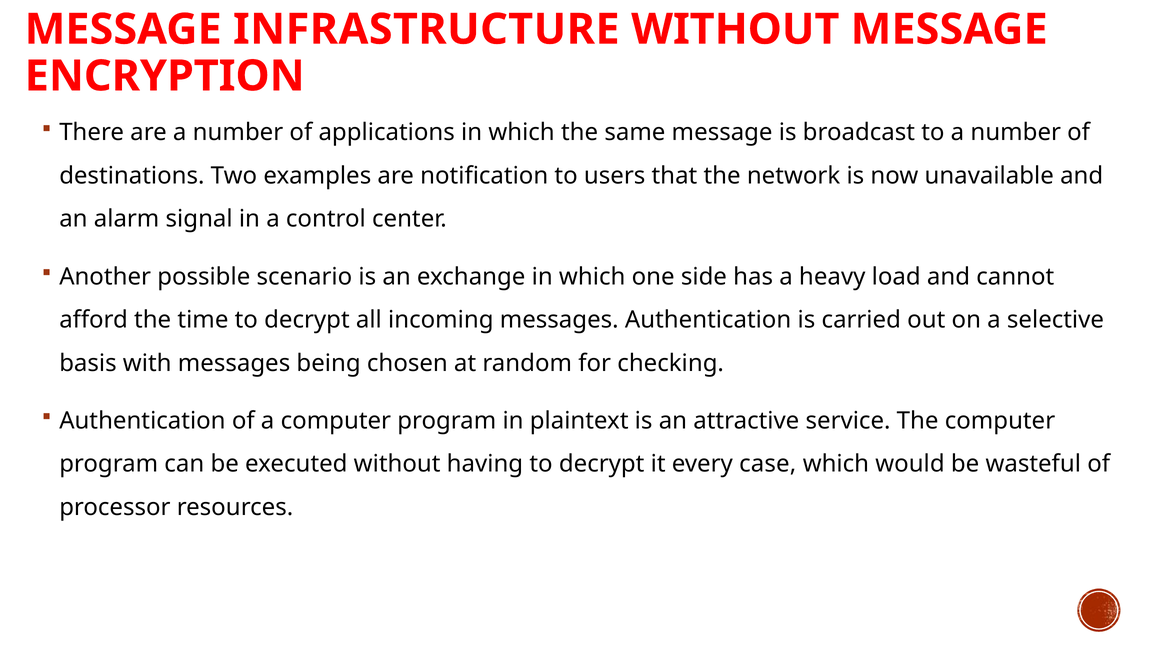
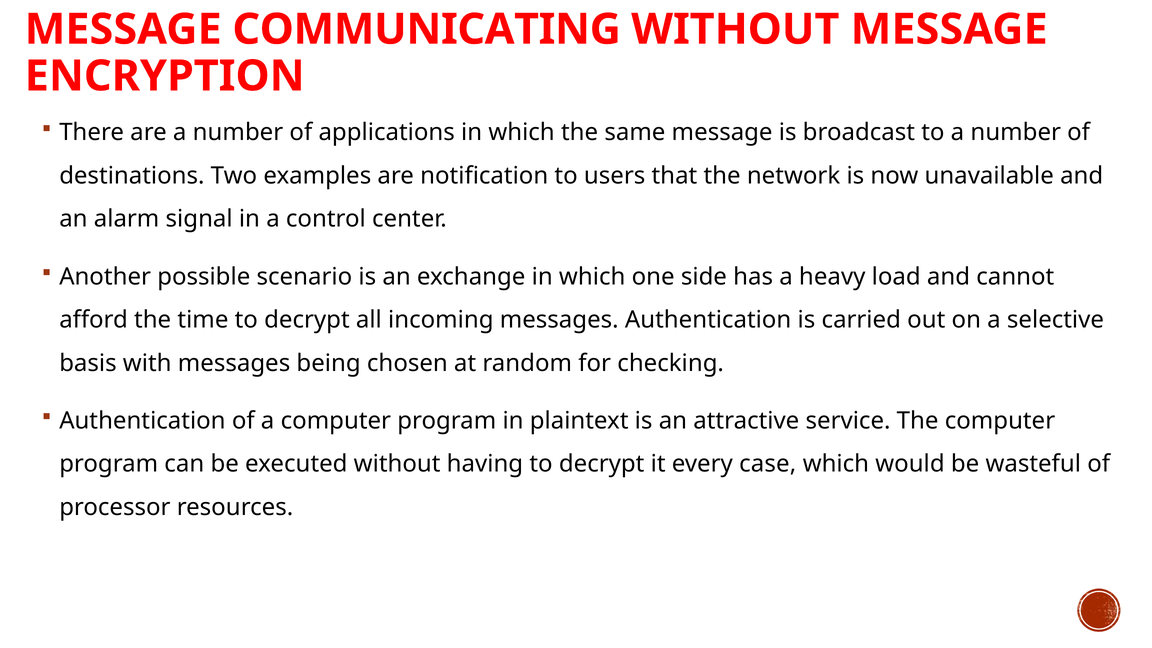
INFRASTRUCTURE: INFRASTRUCTURE -> COMMUNICATING
